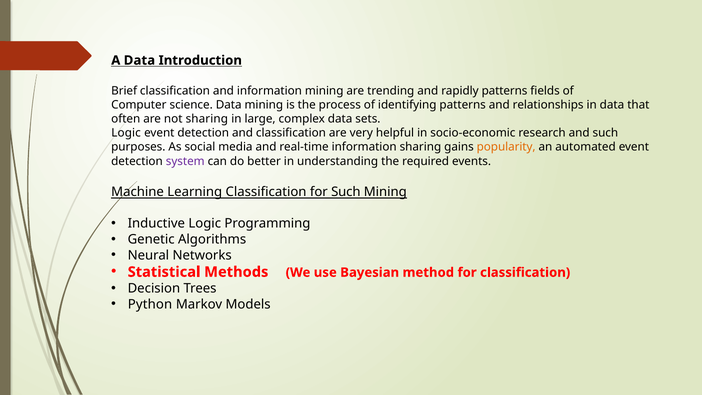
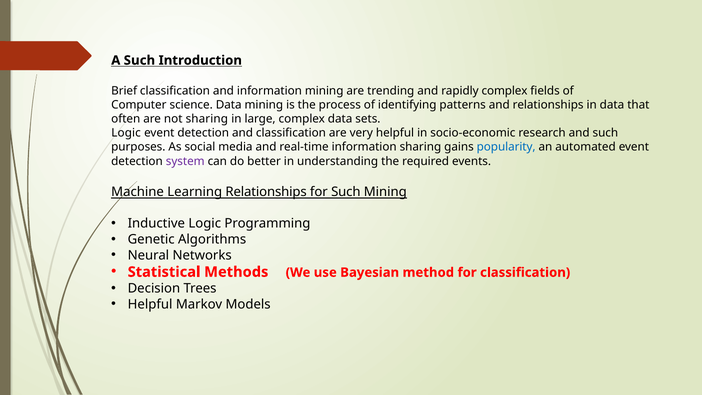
A Data: Data -> Such
rapidly patterns: patterns -> complex
popularity colour: orange -> blue
Learning Classification: Classification -> Relationships
Python at (150, 304): Python -> Helpful
